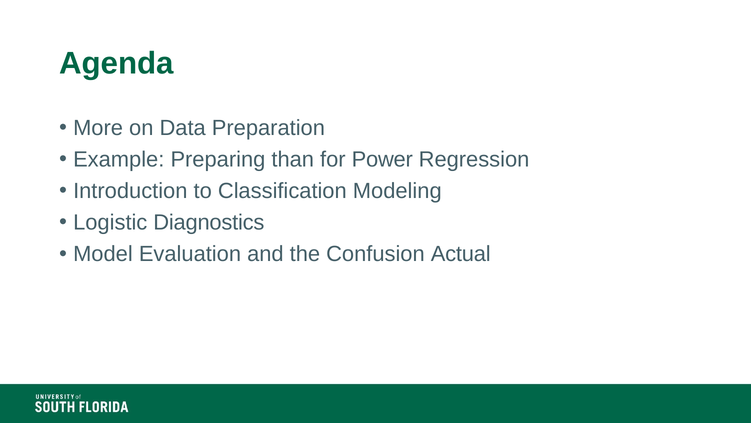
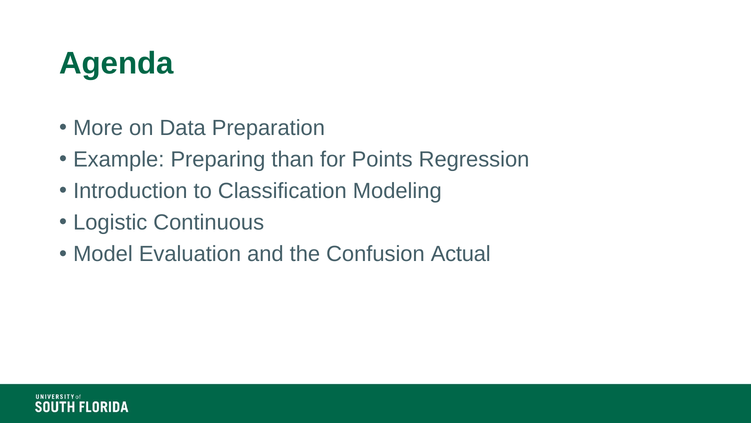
Power: Power -> Points
Diagnostics: Diagnostics -> Continuous
